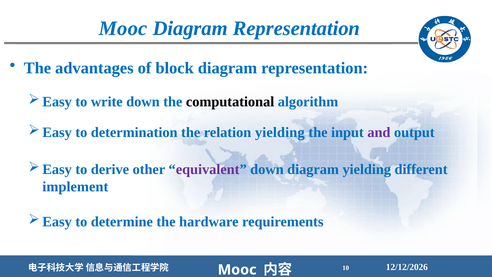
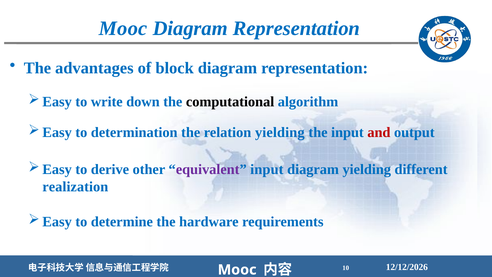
and colour: purple -> red
equivalent down: down -> input
implement: implement -> realization
